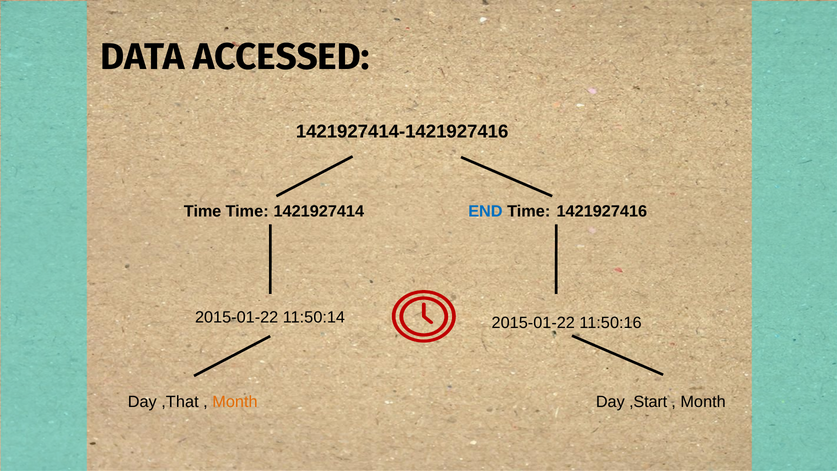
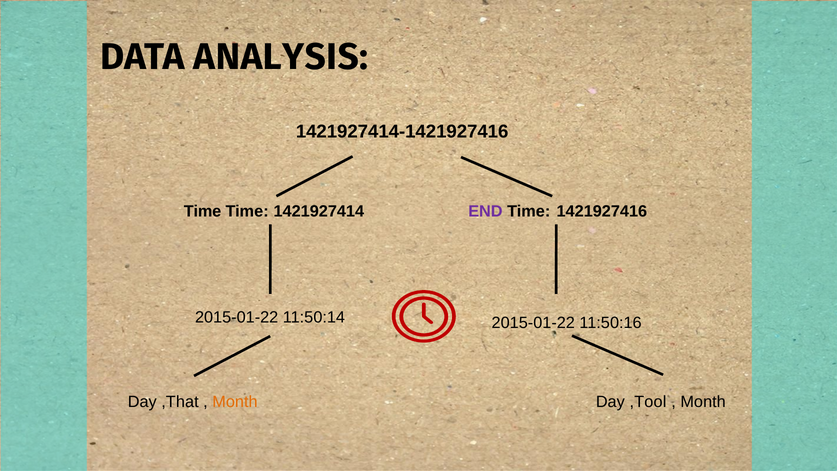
ACCESSED: ACCESSED -> ANALYSIS
END colour: blue -> purple
,Start: ,Start -> ,Tool
